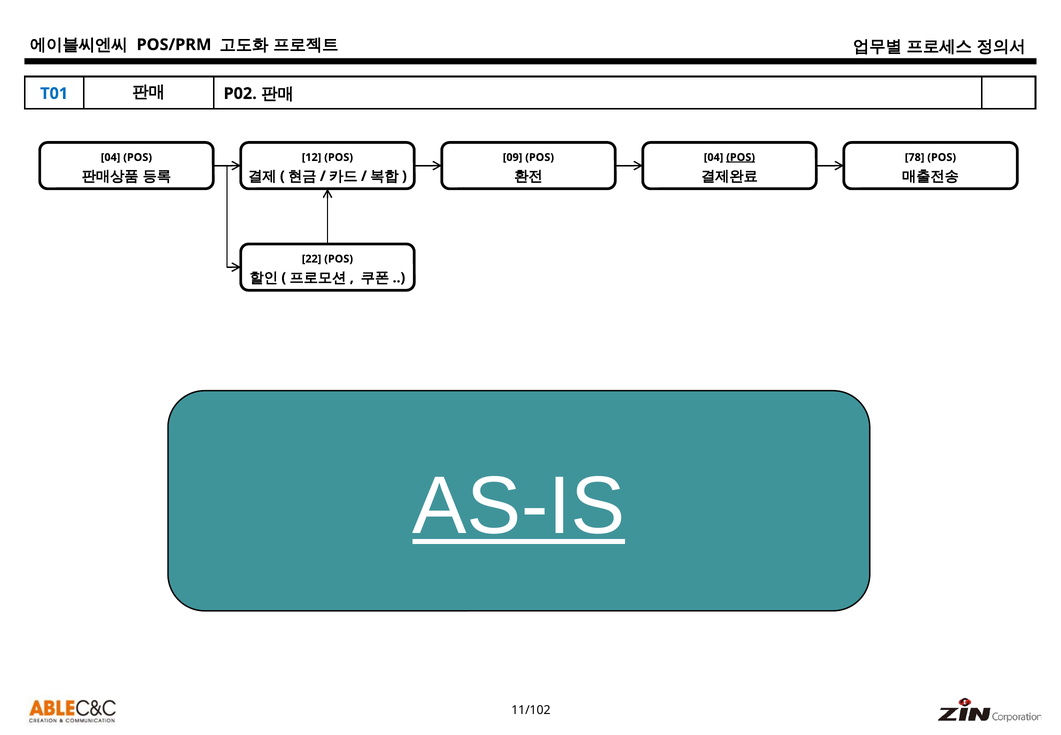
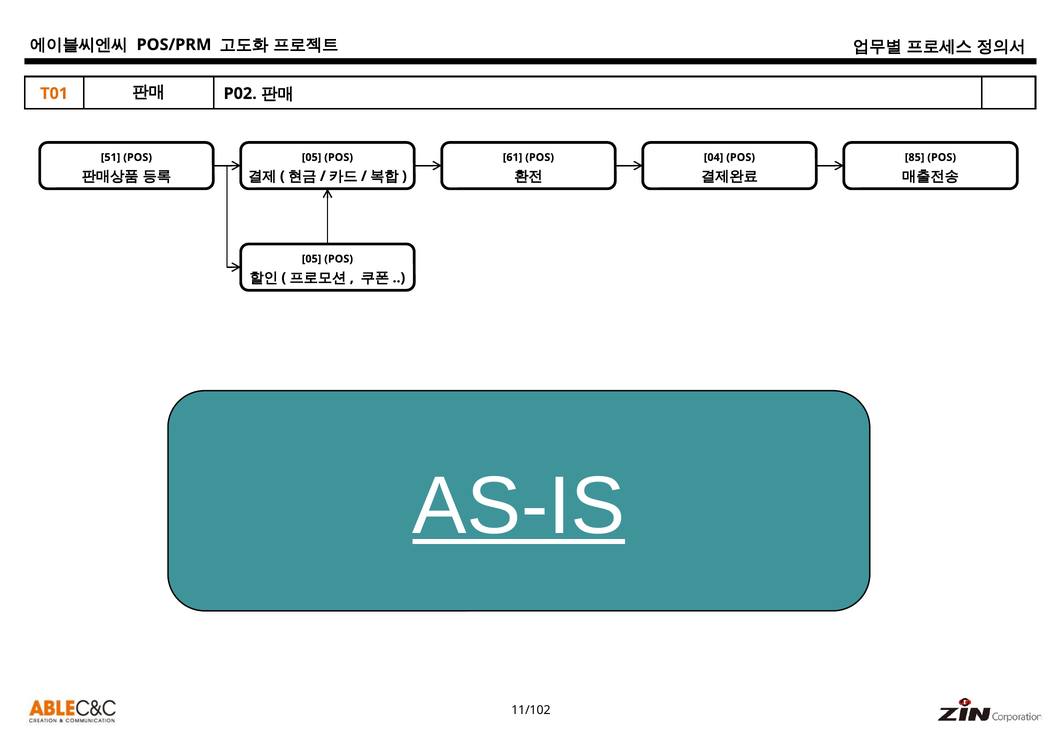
T01 colour: blue -> orange
04 at (111, 157): 04 -> 51
12 at (312, 157): 12 -> 05
09: 09 -> 61
POS at (741, 157) underline: present -> none
78: 78 -> 85
22 at (312, 259): 22 -> 05
